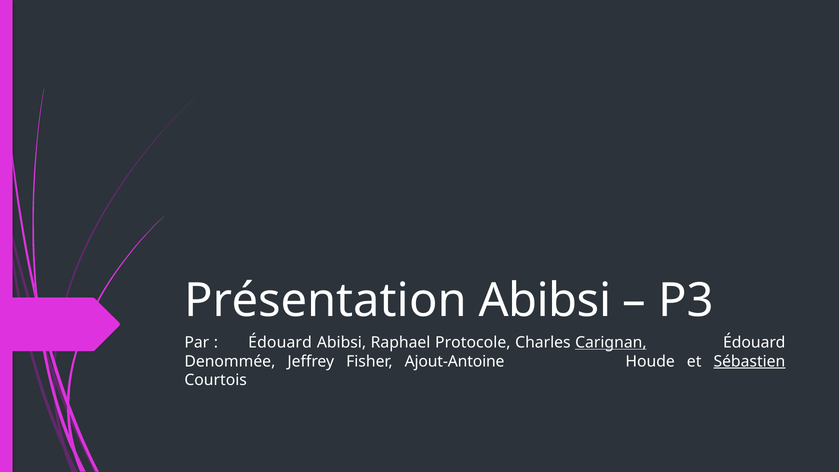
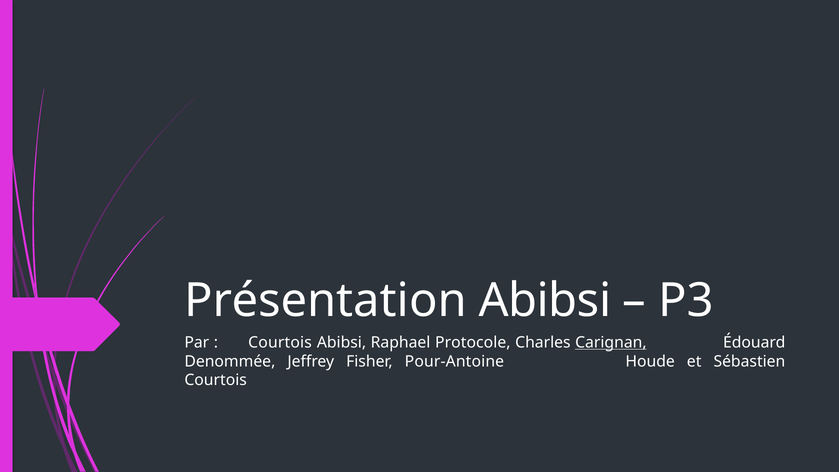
Édouard at (280, 342): Édouard -> Courtois
Ajout-Antoine: Ajout-Antoine -> Pour-Antoine
Sébastien underline: present -> none
